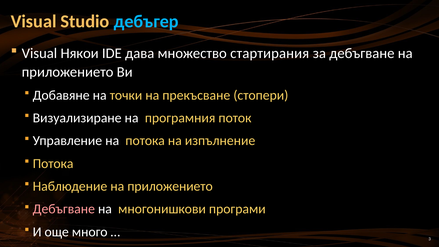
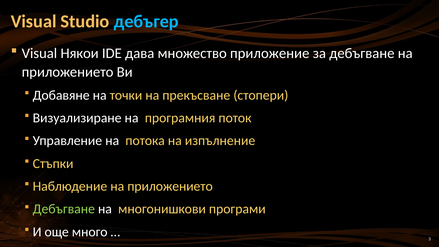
стартирания: стартирания -> приложение
Потока at (53, 163): Потока -> Стъпки
Дебъгване at (64, 209) colour: pink -> light green
